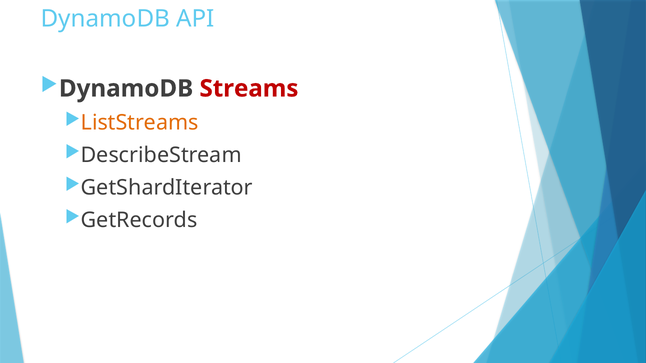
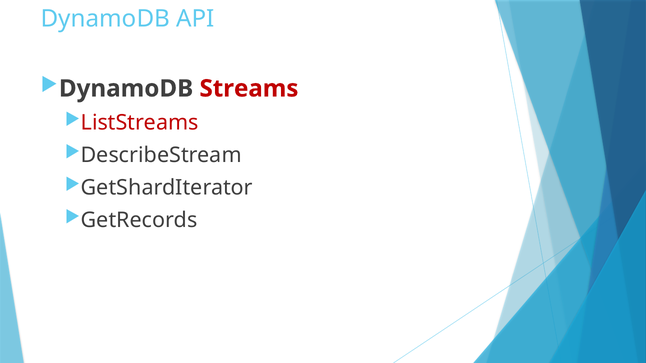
ListStreams colour: orange -> red
